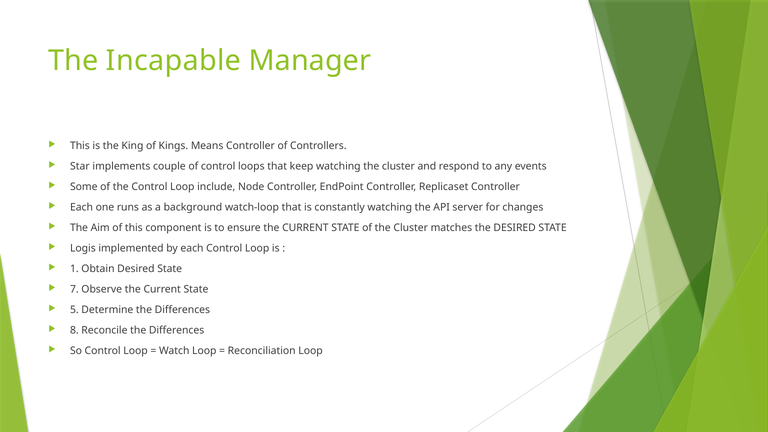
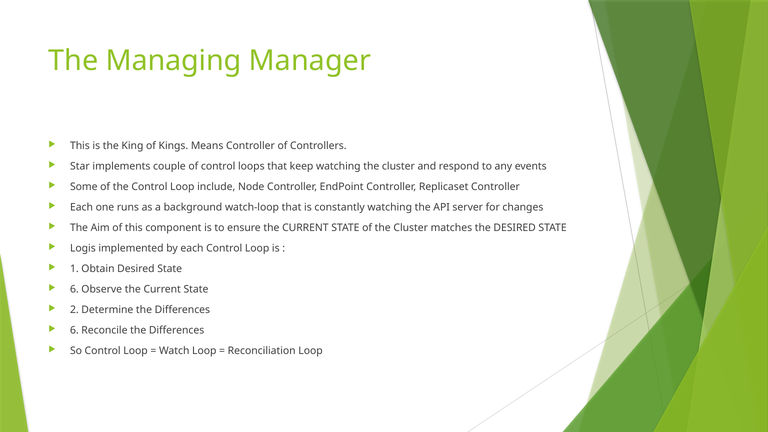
Incapable: Incapable -> Managing
7 at (74, 289): 7 -> 6
5: 5 -> 2
8 at (74, 330): 8 -> 6
